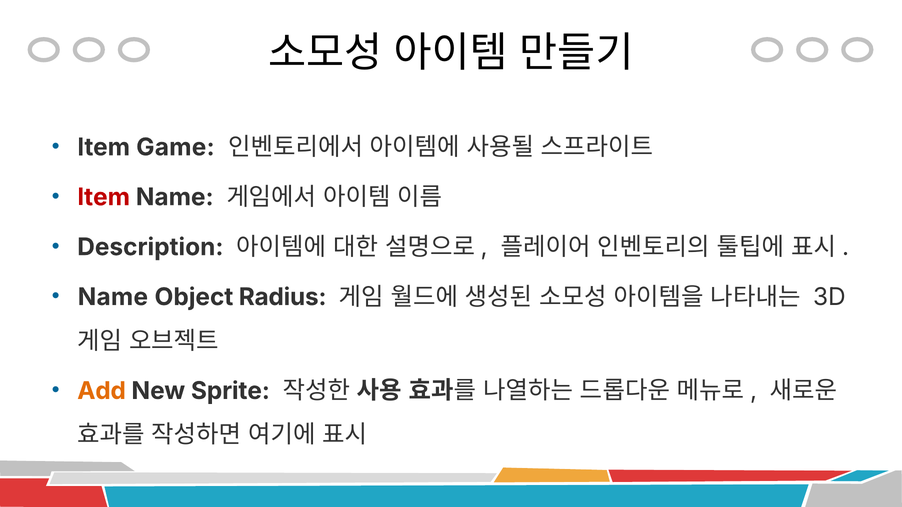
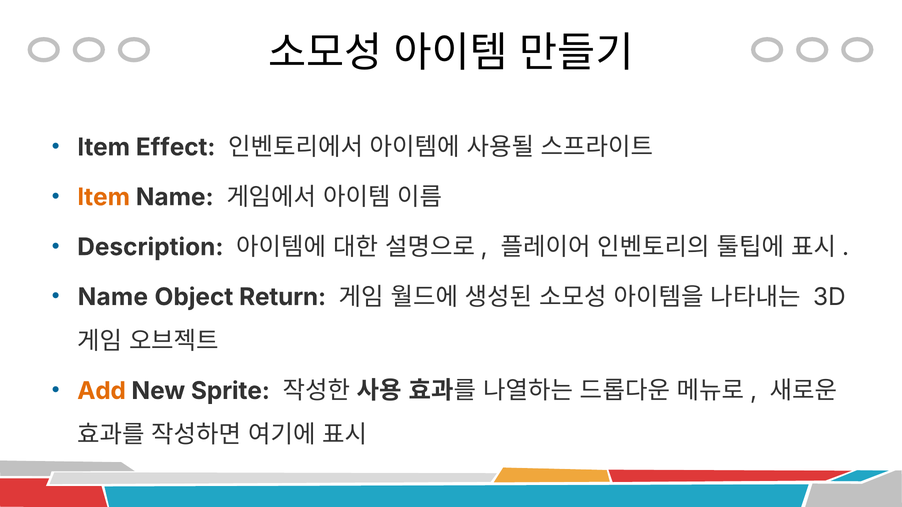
Game: Game -> Effect
Item at (104, 197) colour: red -> orange
Radius: Radius -> Return
